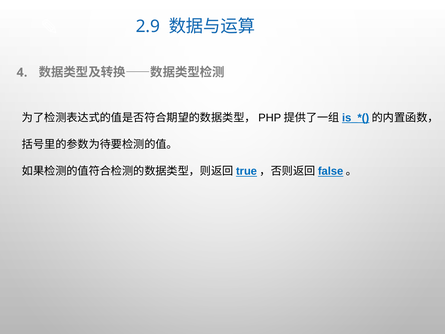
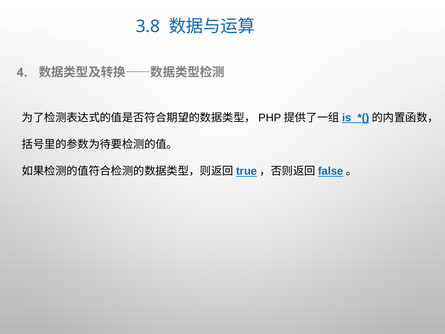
2.9: 2.9 -> 3.8
